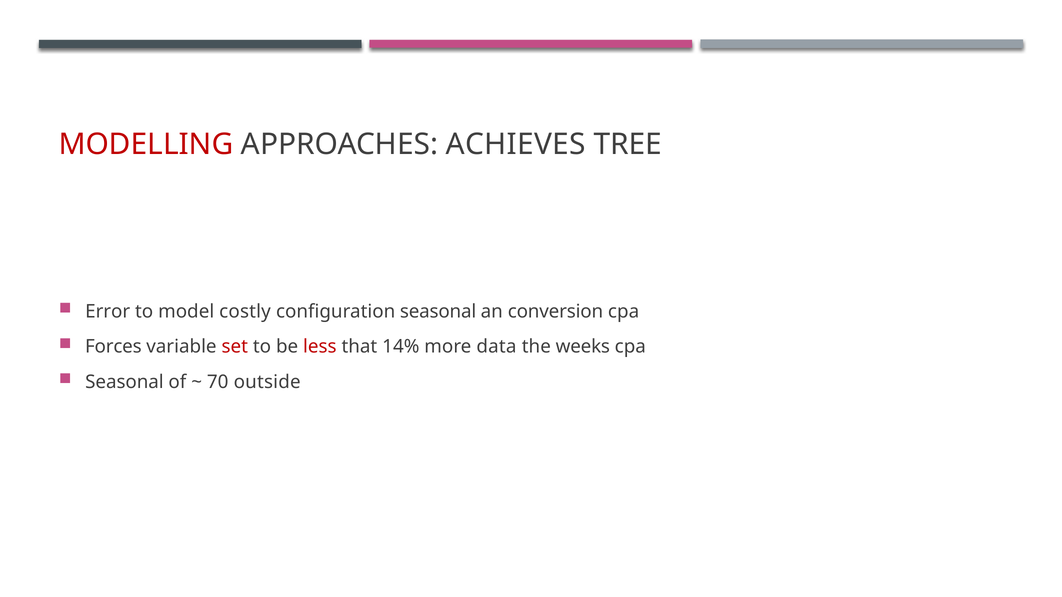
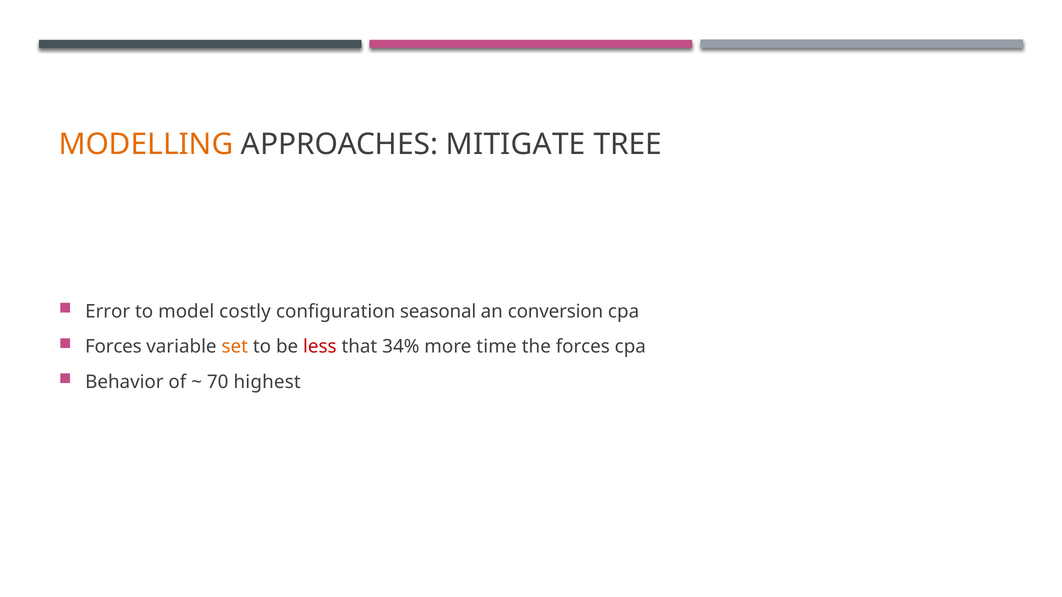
MODELLING colour: red -> orange
ACHIEVES: ACHIEVES -> MITIGATE
set colour: red -> orange
14%: 14% -> 34%
data: data -> time
the weeks: weeks -> forces
Seasonal at (124, 382): Seasonal -> Behavior
outside: outside -> highest
